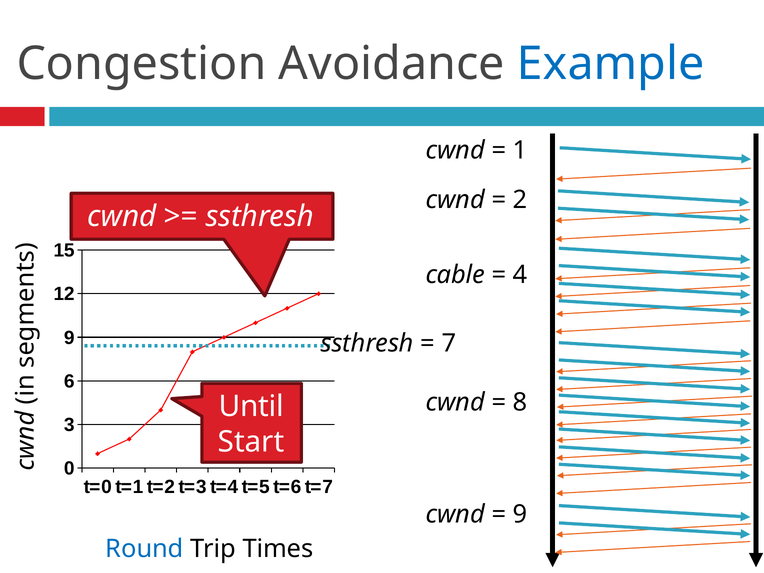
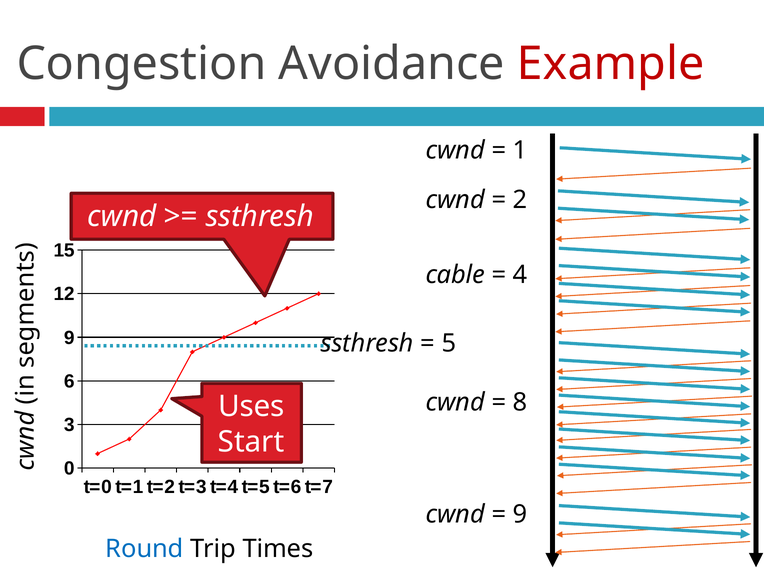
Example colour: blue -> red
7: 7 -> 5
Until: Until -> Uses
